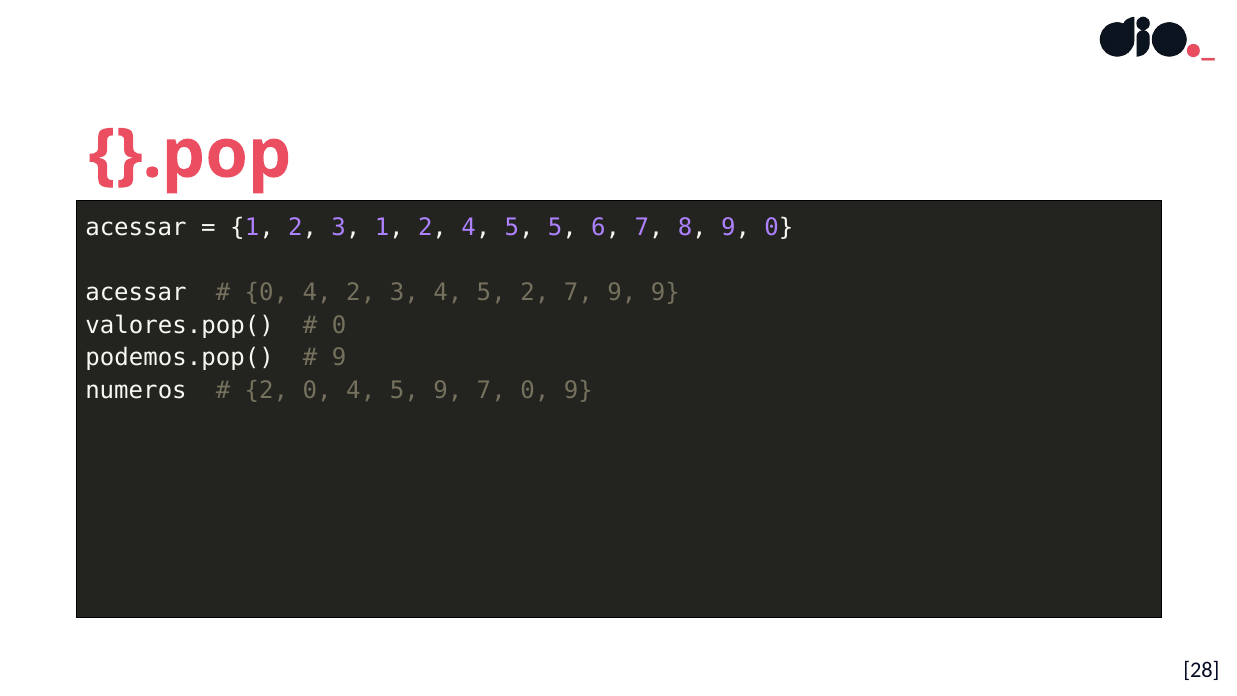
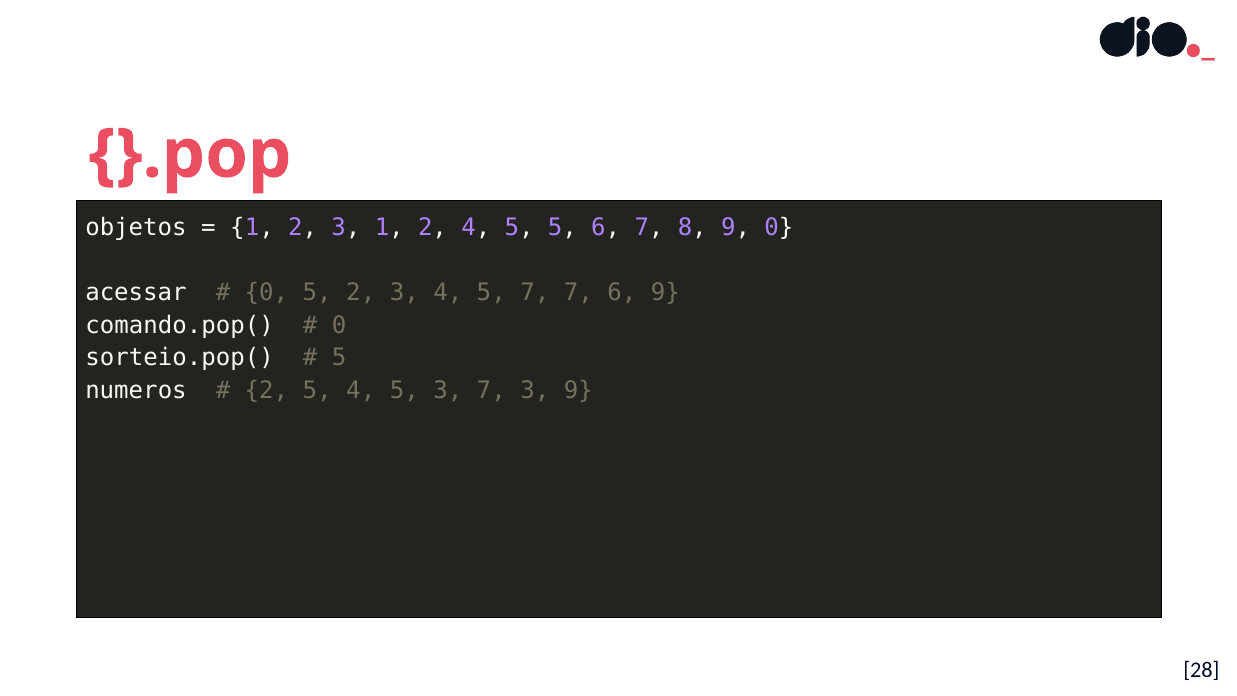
acessar at (136, 228): acessar -> objetos
4 at (317, 293): 4 -> 5
5 2: 2 -> 7
7 9: 9 -> 6
valores.pop(: valores.pop( -> comando.pop(
podemos.pop(: podemos.pop( -> sorteio.pop(
9 at (339, 358): 9 -> 5
2 0: 0 -> 5
5 9: 9 -> 3
7 0: 0 -> 3
